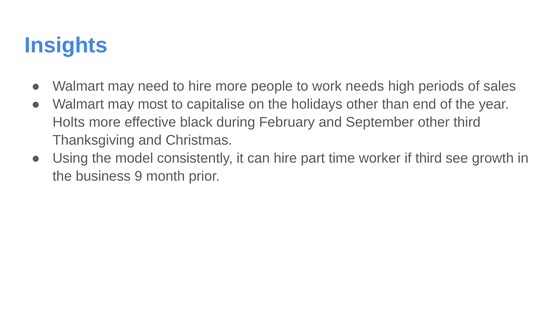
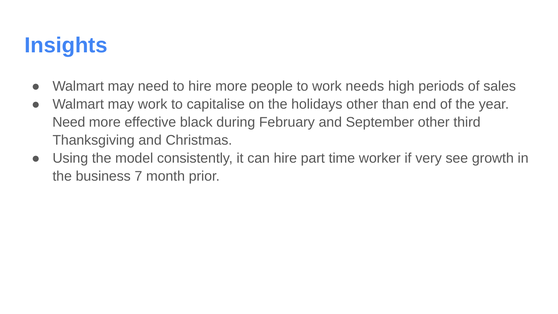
may most: most -> work
Holts at (69, 122): Holts -> Need
if third: third -> very
9: 9 -> 7
